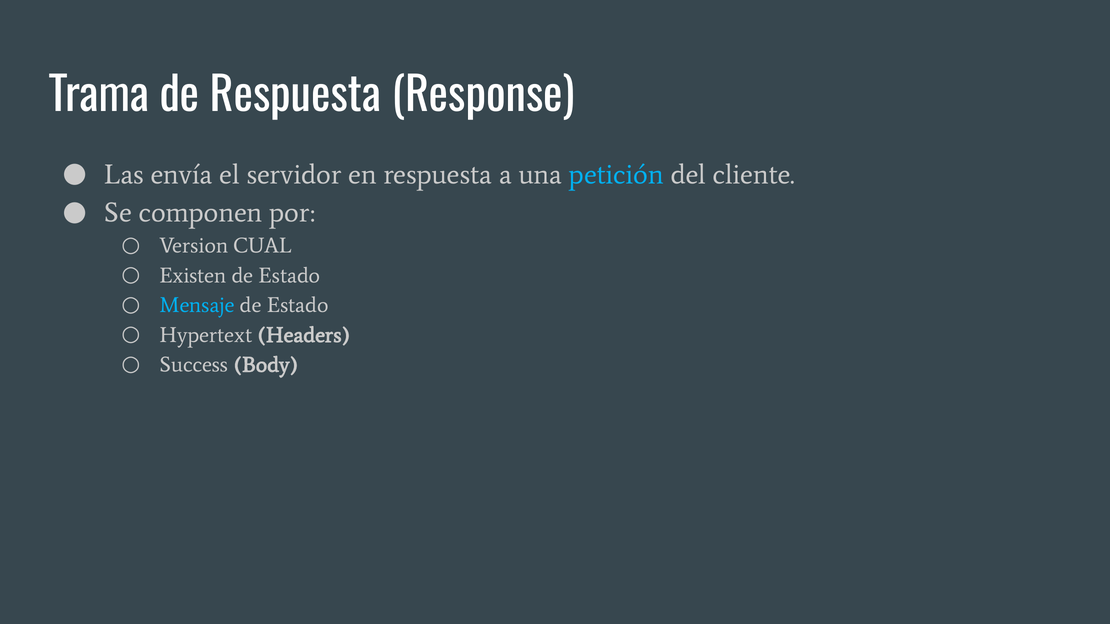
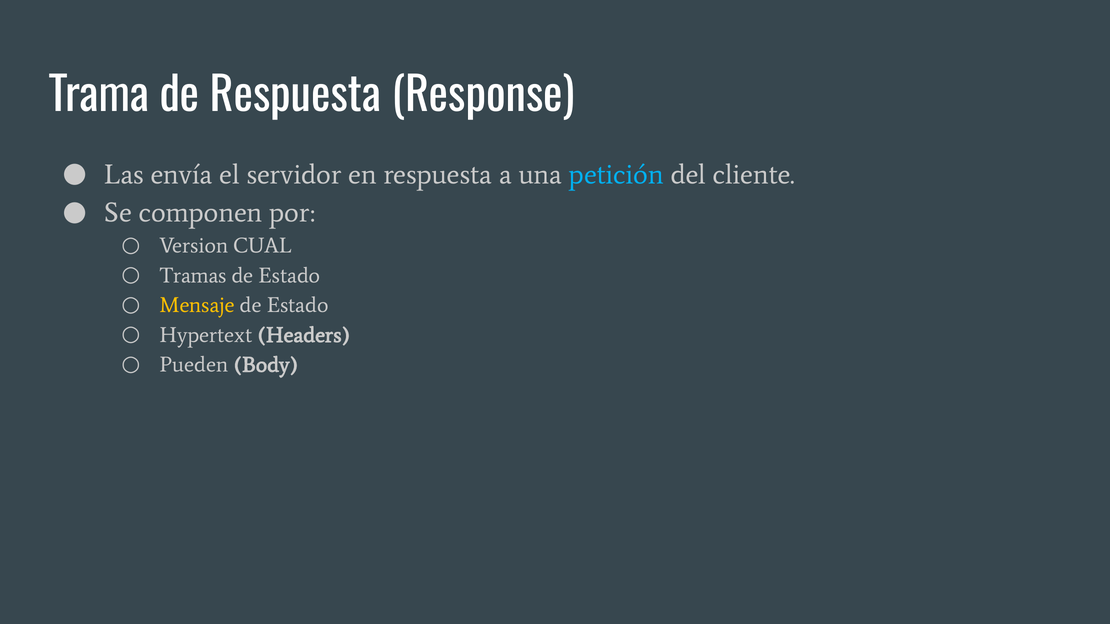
Existen: Existen -> Tramas
Mensaje colour: light blue -> yellow
Success: Success -> Pueden
